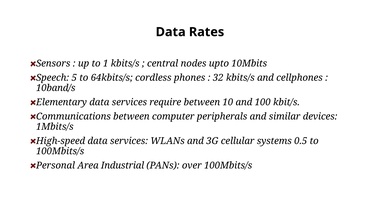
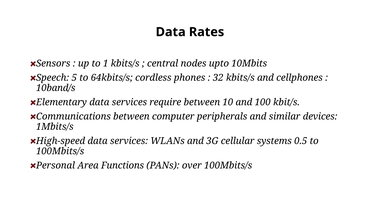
Industrial: Industrial -> Functions
